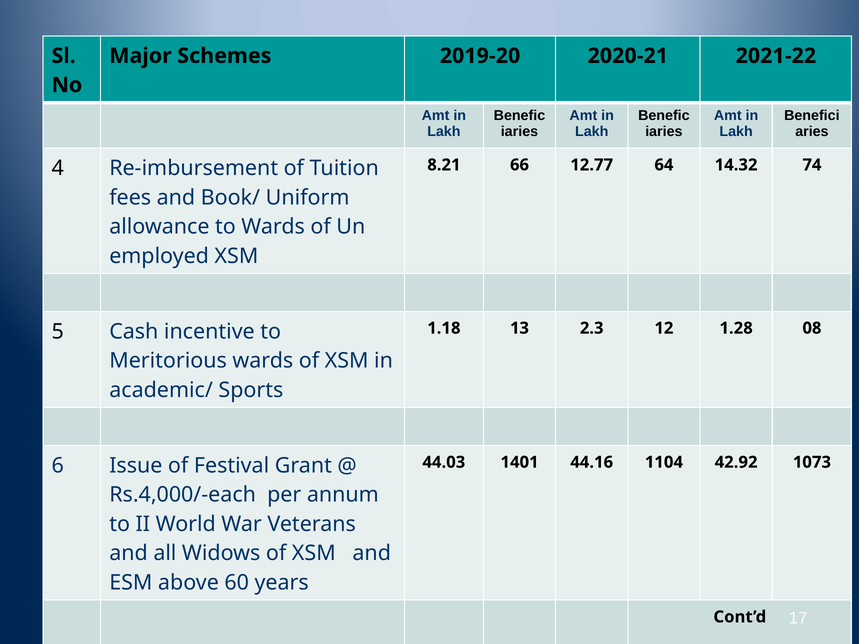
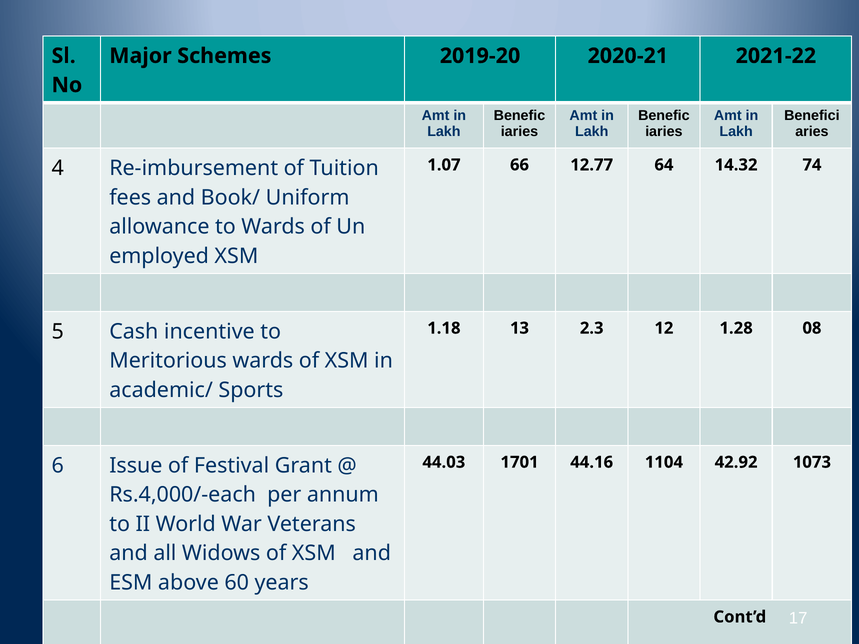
8.21: 8.21 -> 1.07
1401: 1401 -> 1701
